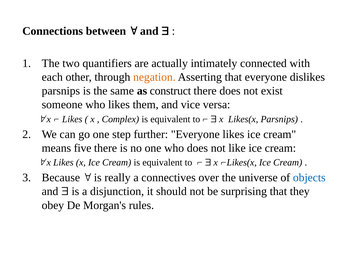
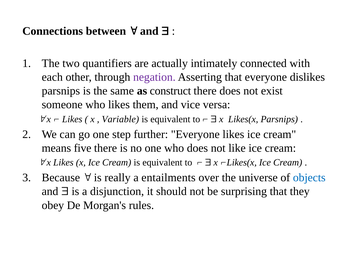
negation colour: orange -> purple
Complex: Complex -> Variable
connectives: connectives -> entailments
